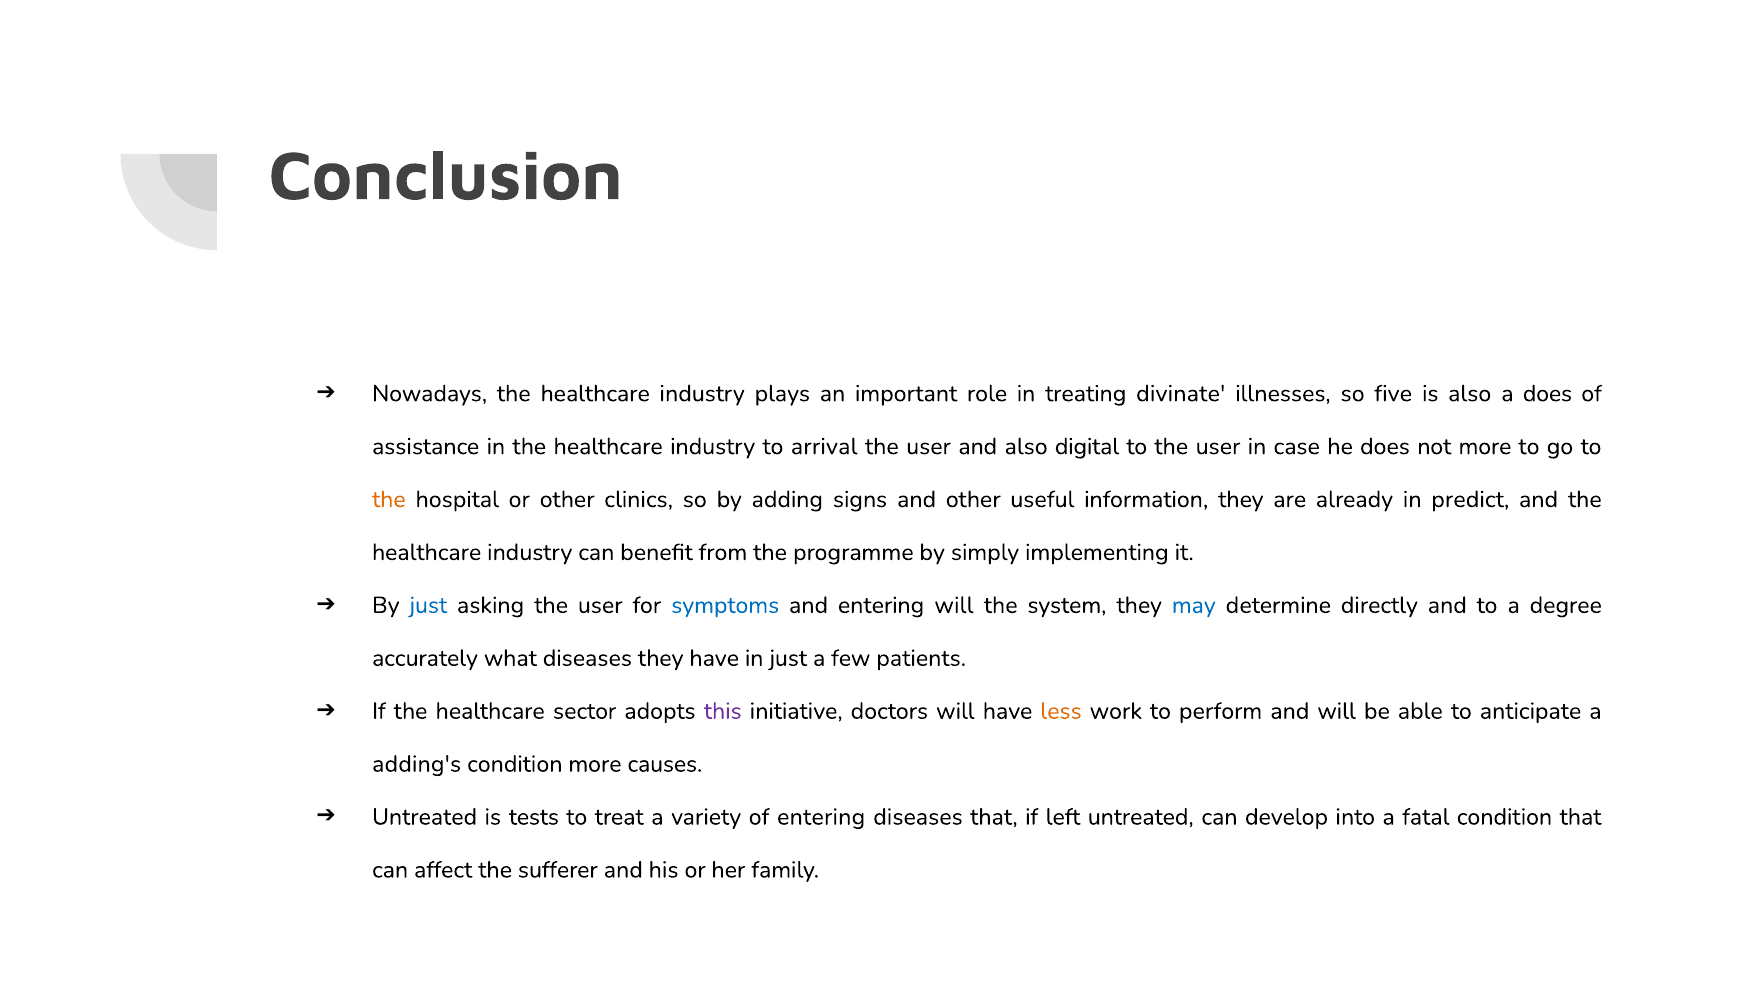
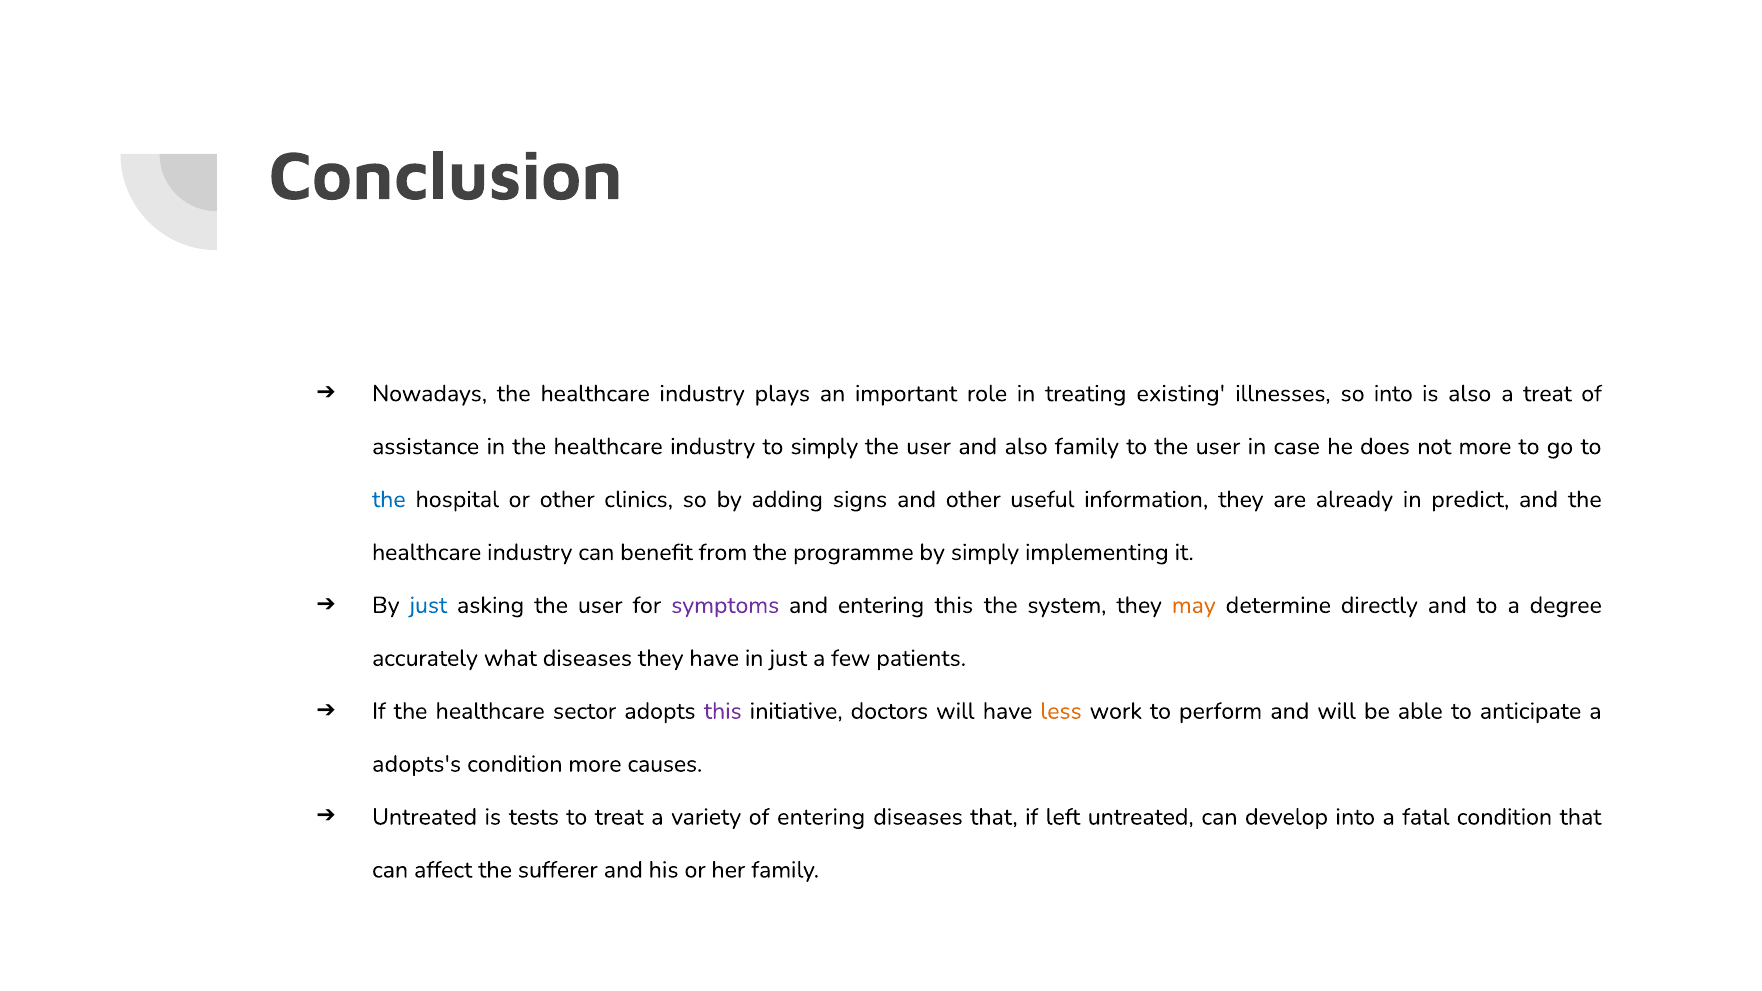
divinate: divinate -> existing
so five: five -> into
a does: does -> treat
to arrival: arrival -> simply
also digital: digital -> family
the at (389, 499) colour: orange -> blue
symptoms colour: blue -> purple
entering will: will -> this
may colour: blue -> orange
adding's: adding's -> adopts's
